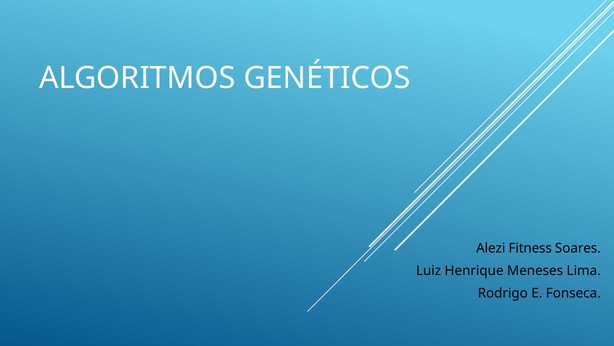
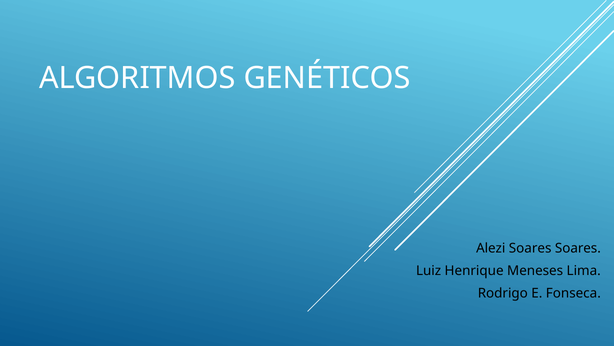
Alezi Fitness: Fitness -> Soares
